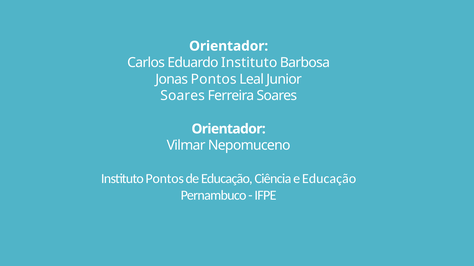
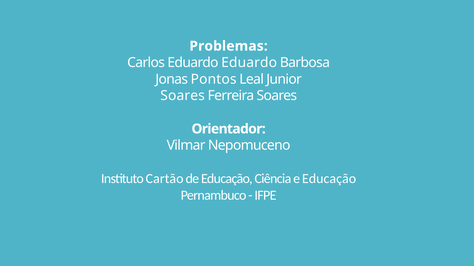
Orientador at (229, 46): Orientador -> Problemas
Eduardo Instituto: Instituto -> Eduardo
Instituto Pontos: Pontos -> Cartão
